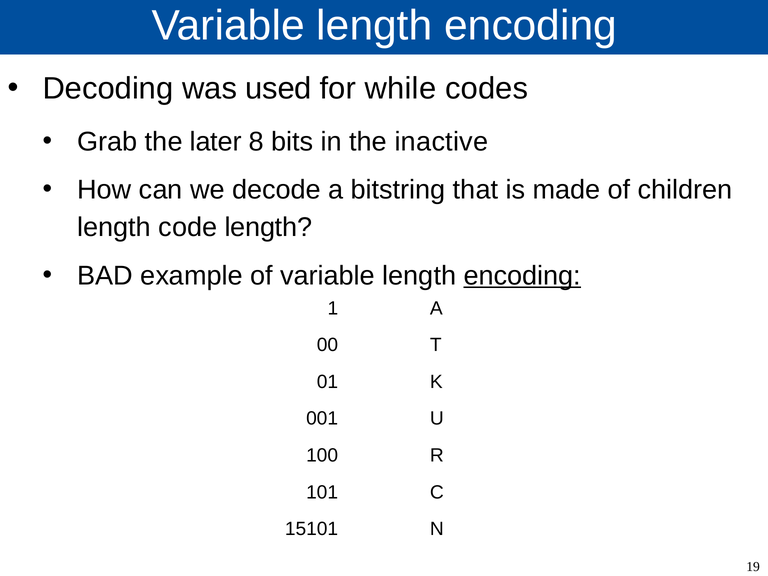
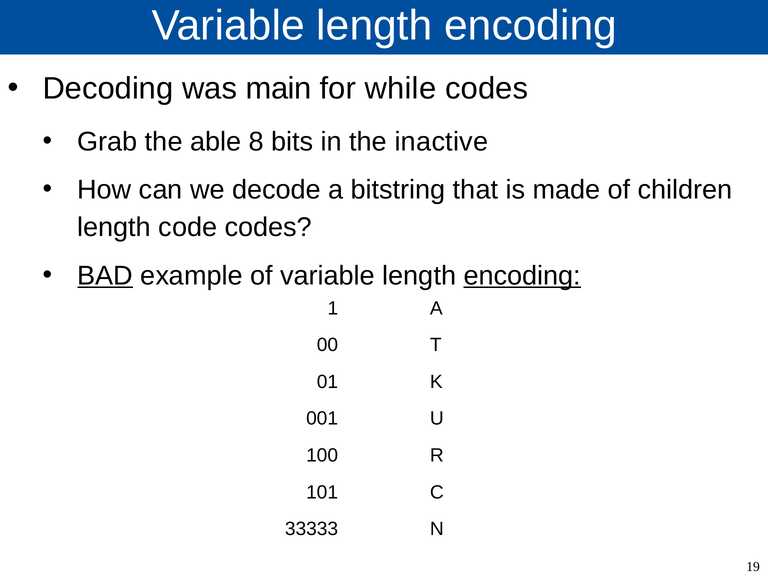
used: used -> main
later: later -> able
code length: length -> codes
BAD underline: none -> present
15101: 15101 -> 33333
